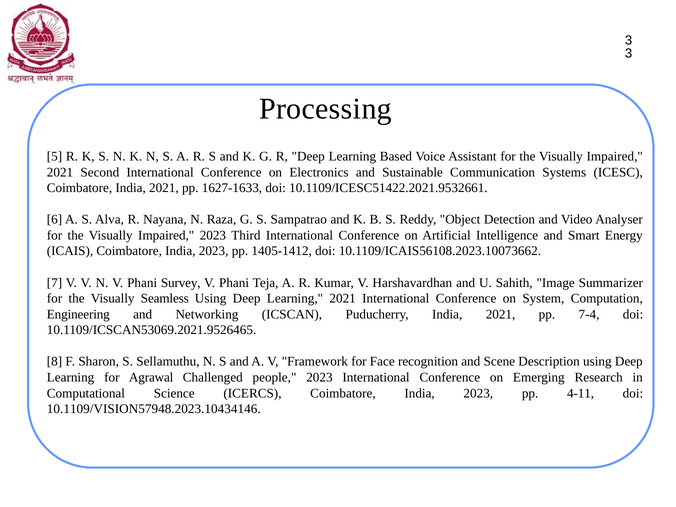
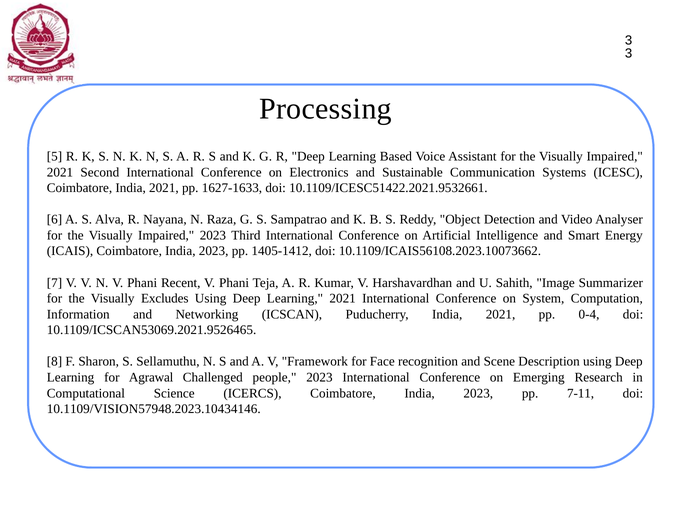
Survey: Survey -> Recent
Seamless: Seamless -> Excludes
Engineering: Engineering -> Information
7-4: 7-4 -> 0-4
4-11: 4-11 -> 7-11
